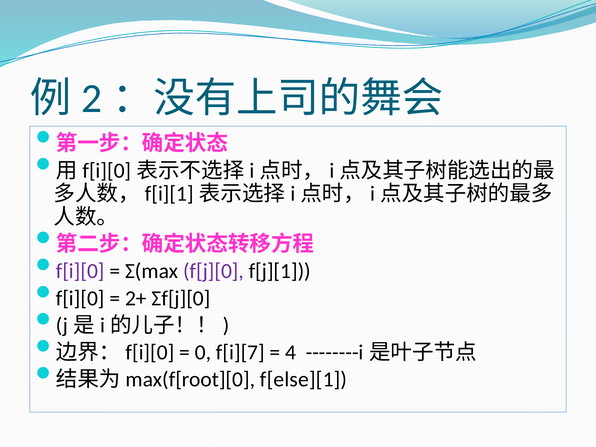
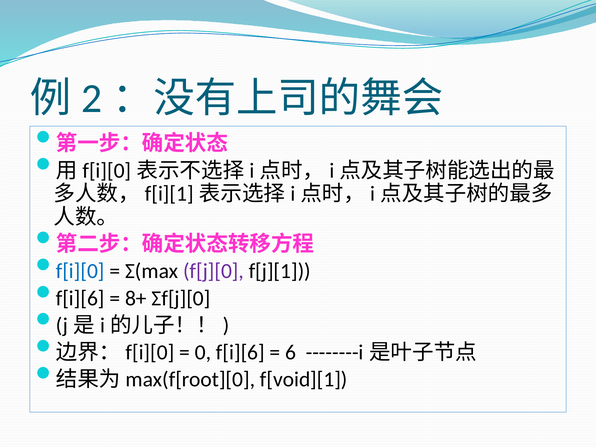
f[i][0 at (80, 271) colour: purple -> blue
f[i][0 at (80, 298): f[i][0 -> f[i][6
2+: 2+ -> 8+
0 f[i][7: f[i][7 -> f[i][6
4: 4 -> 6
f[else][1: f[else][1 -> f[void][1
